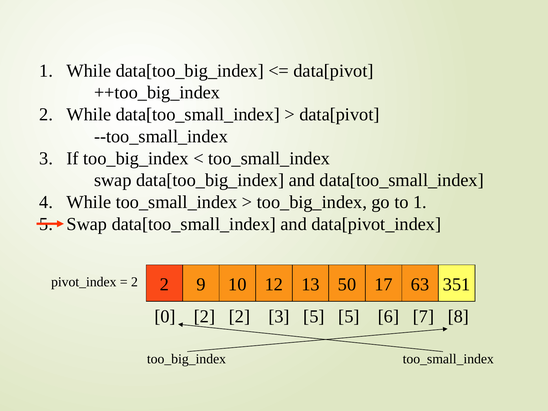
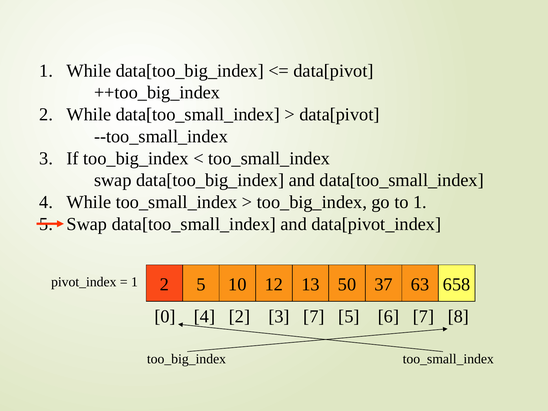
2 at (134, 282): 2 -> 1
2 9: 9 -> 5
17: 17 -> 37
351: 351 -> 658
0 2: 2 -> 4
3 5: 5 -> 7
